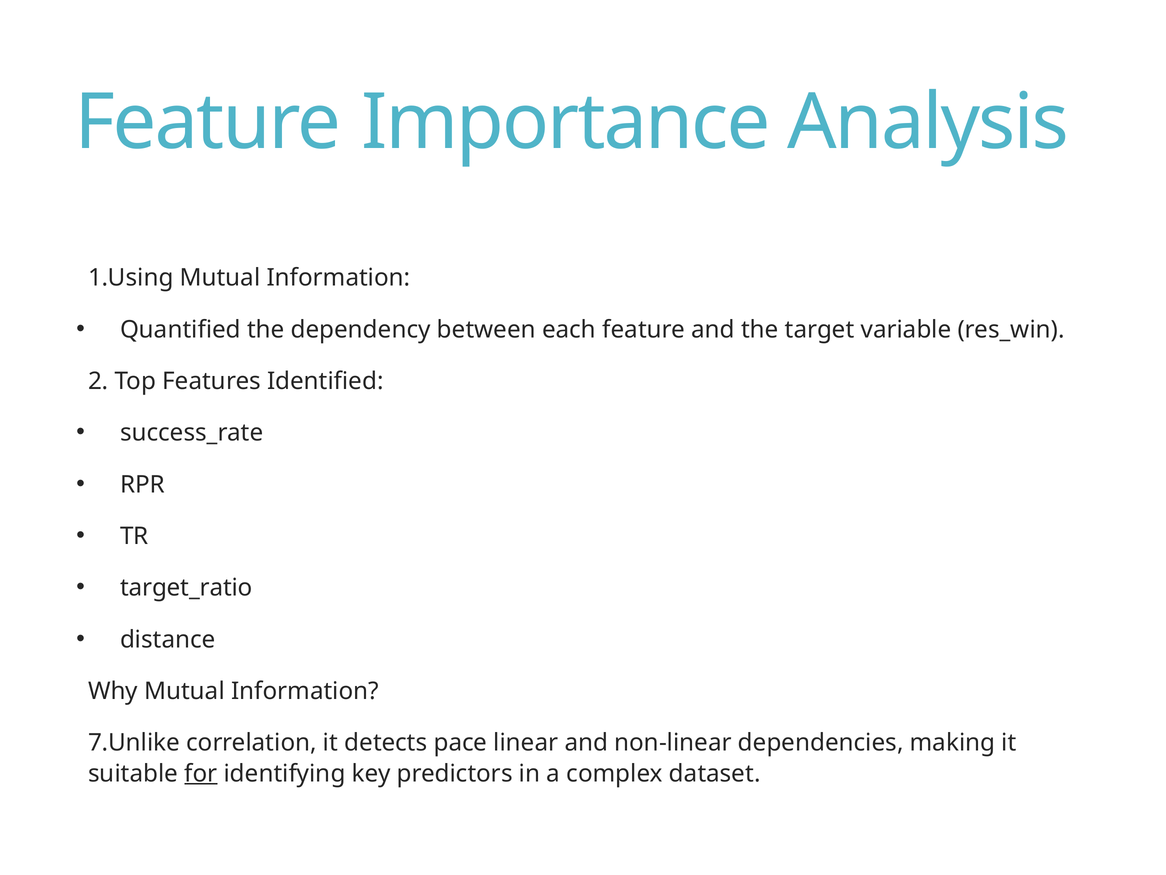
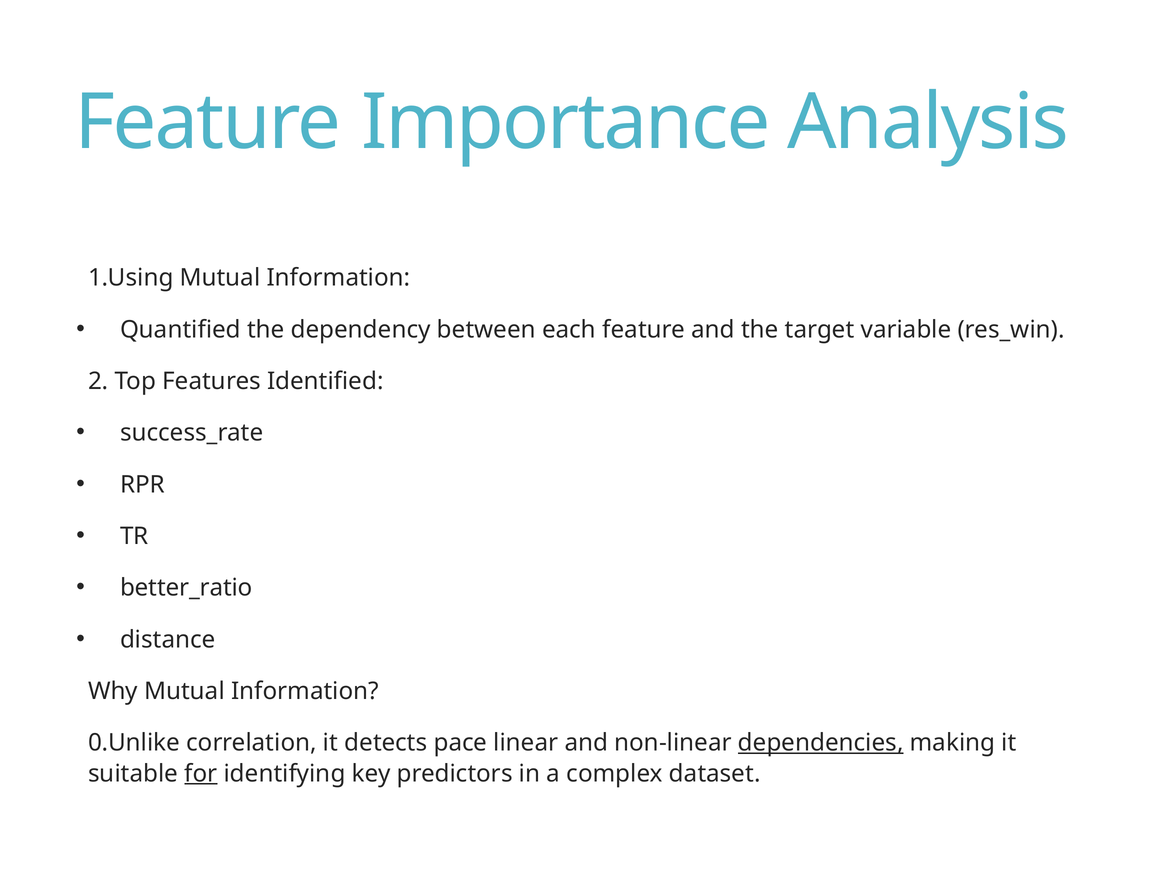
target_ratio: target_ratio -> better_ratio
7.Unlike: 7.Unlike -> 0.Unlike
dependencies underline: none -> present
